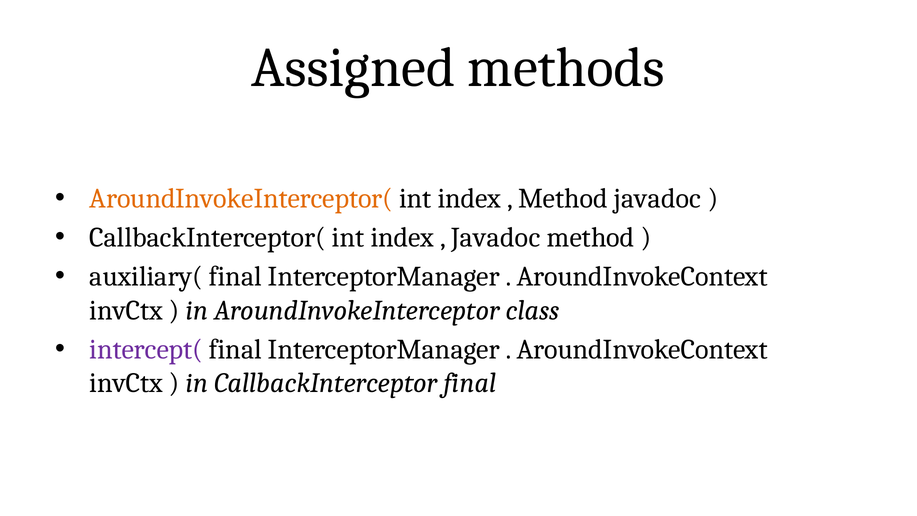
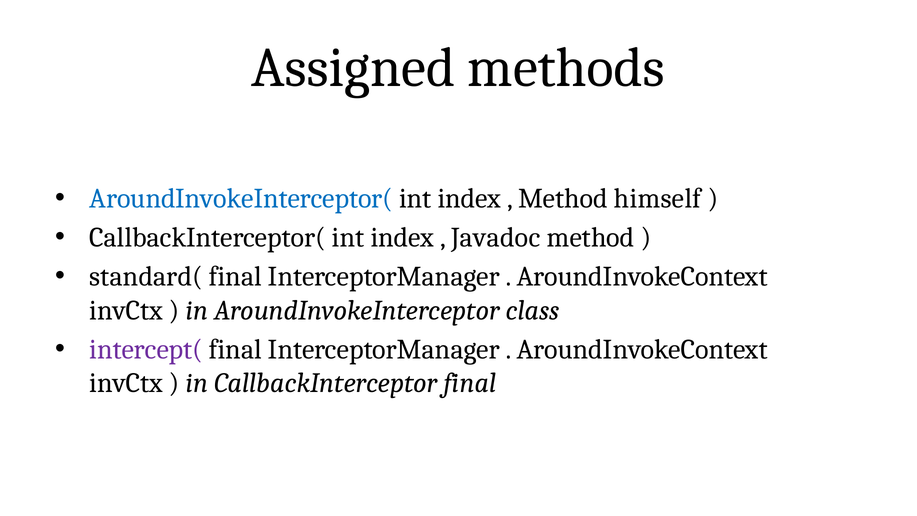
AroundInvokeInterceptor( colour: orange -> blue
Method javadoc: javadoc -> himself
auxiliary(: auxiliary( -> standard(
